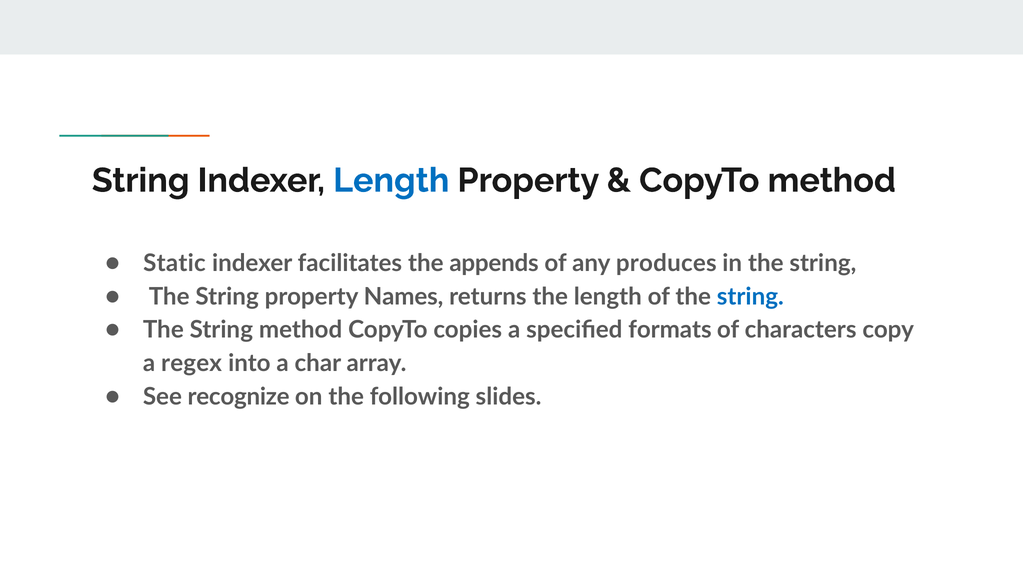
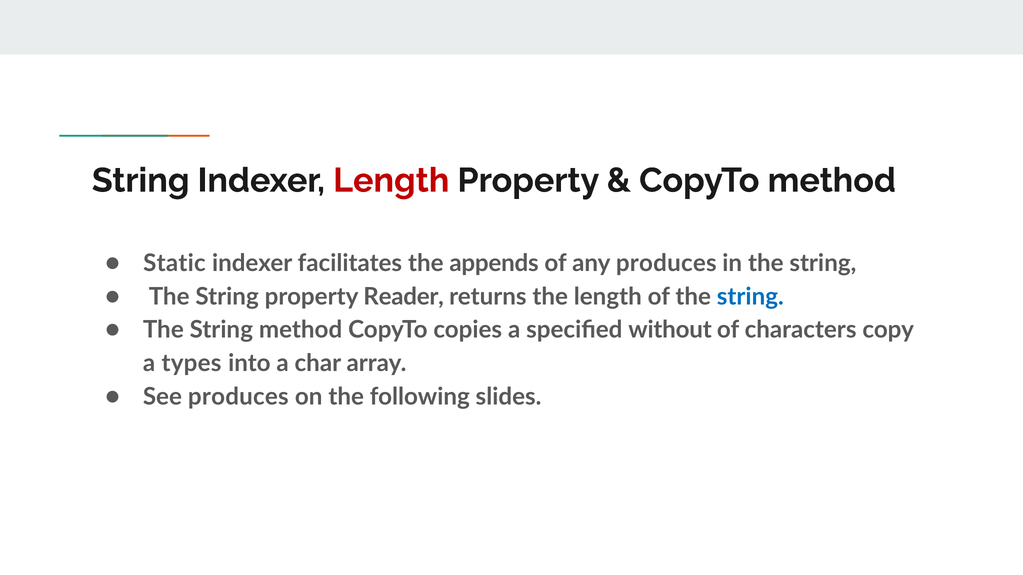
Length at (391, 181) colour: blue -> red
Names: Names -> Reader
formats: formats -> without
regex: regex -> types
See recognize: recognize -> produces
